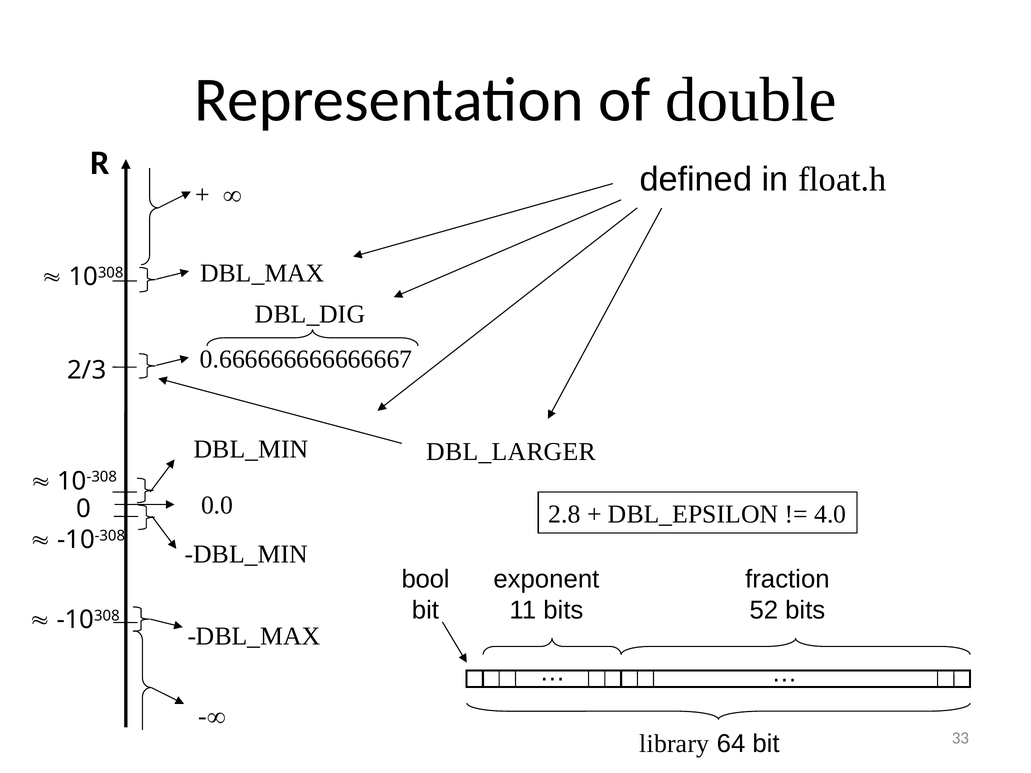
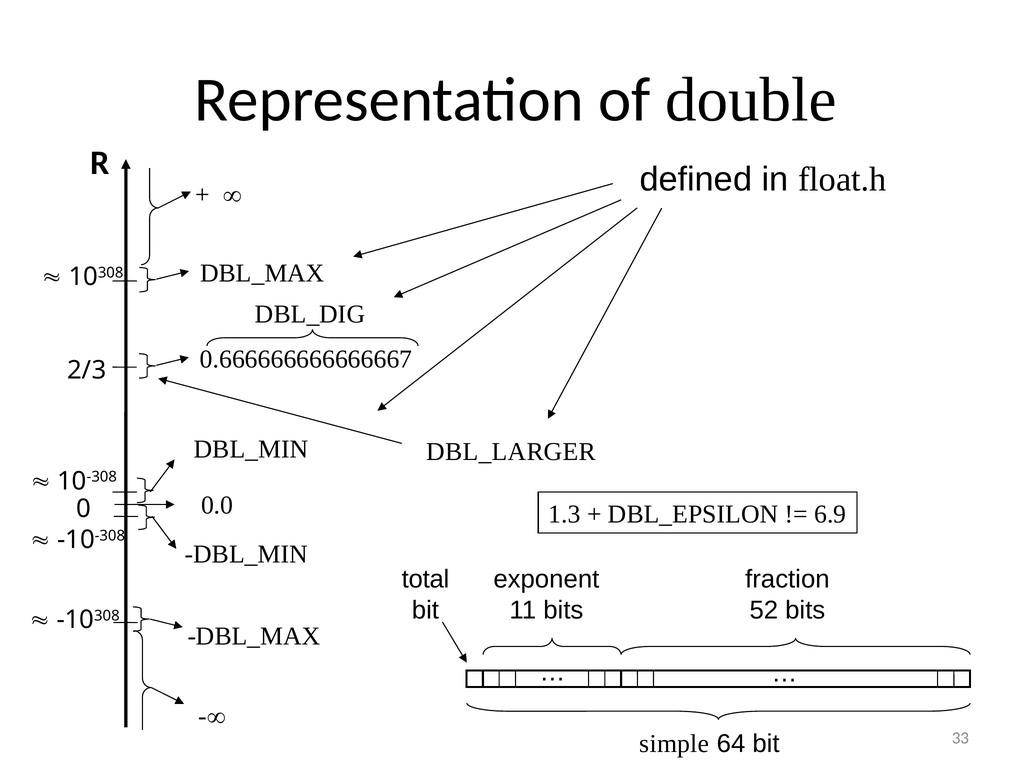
2.8: 2.8 -> 1.3
4.0: 4.0 -> 6.9
bool: bool -> total
library: library -> simple
